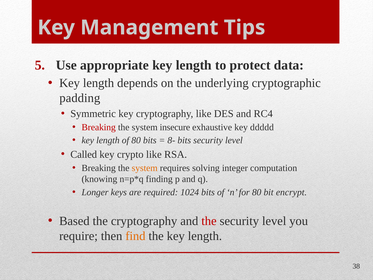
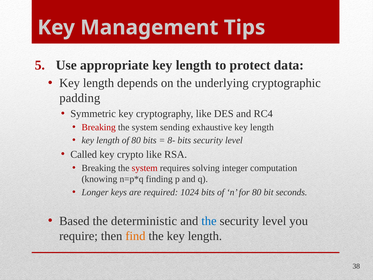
insecure: insecure -> sending
exhaustive key ddddd: ddddd -> length
system at (145, 168) colour: orange -> red
encrypt: encrypt -> seconds
the cryptography: cryptography -> deterministic
the at (209, 221) colour: red -> blue
